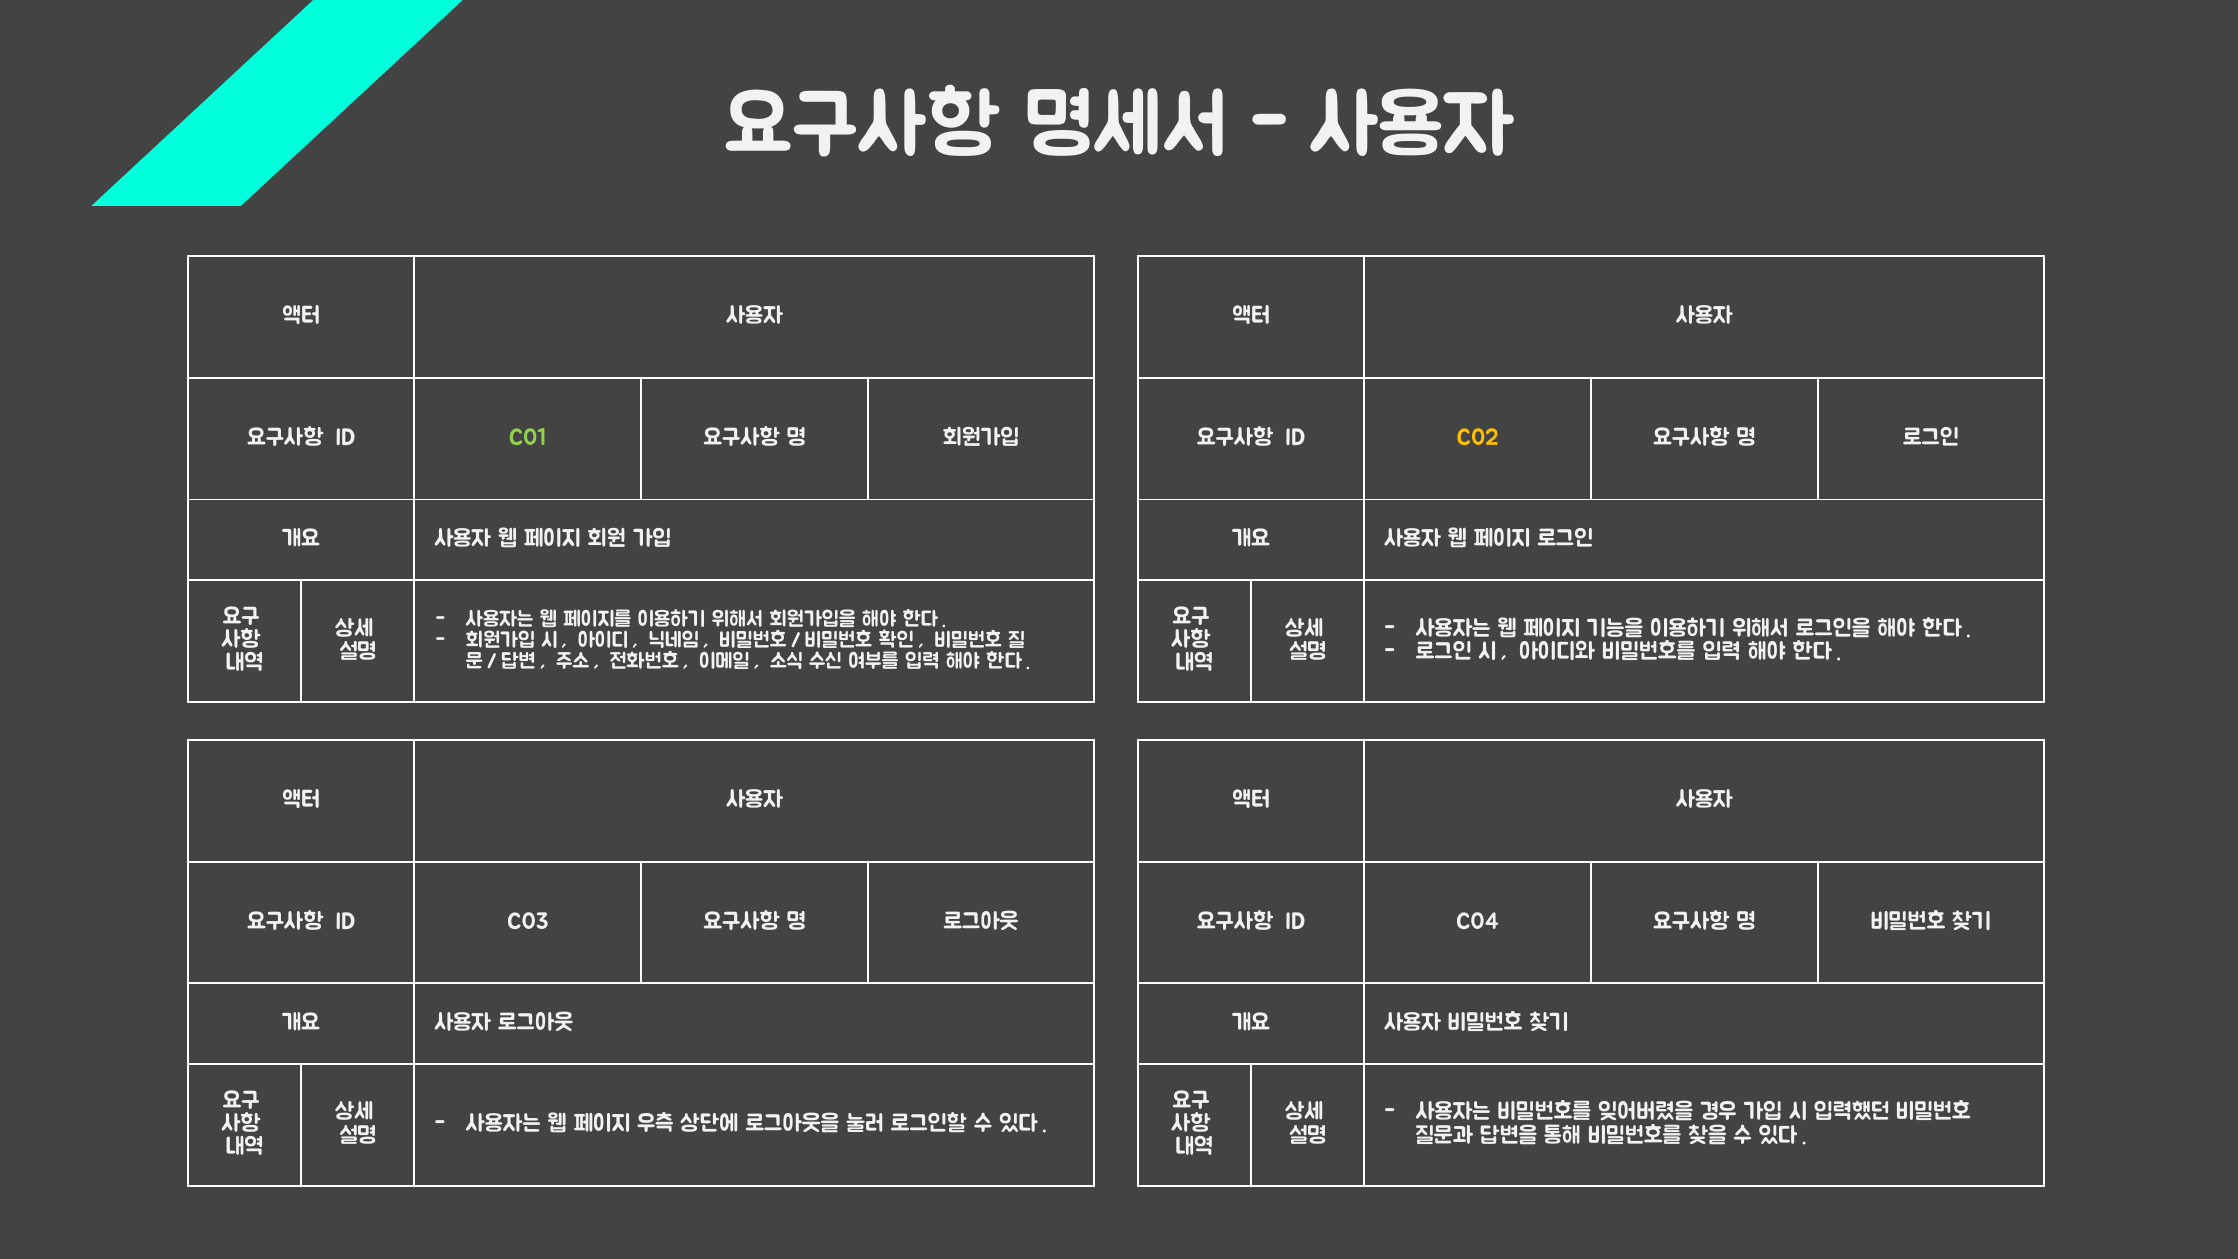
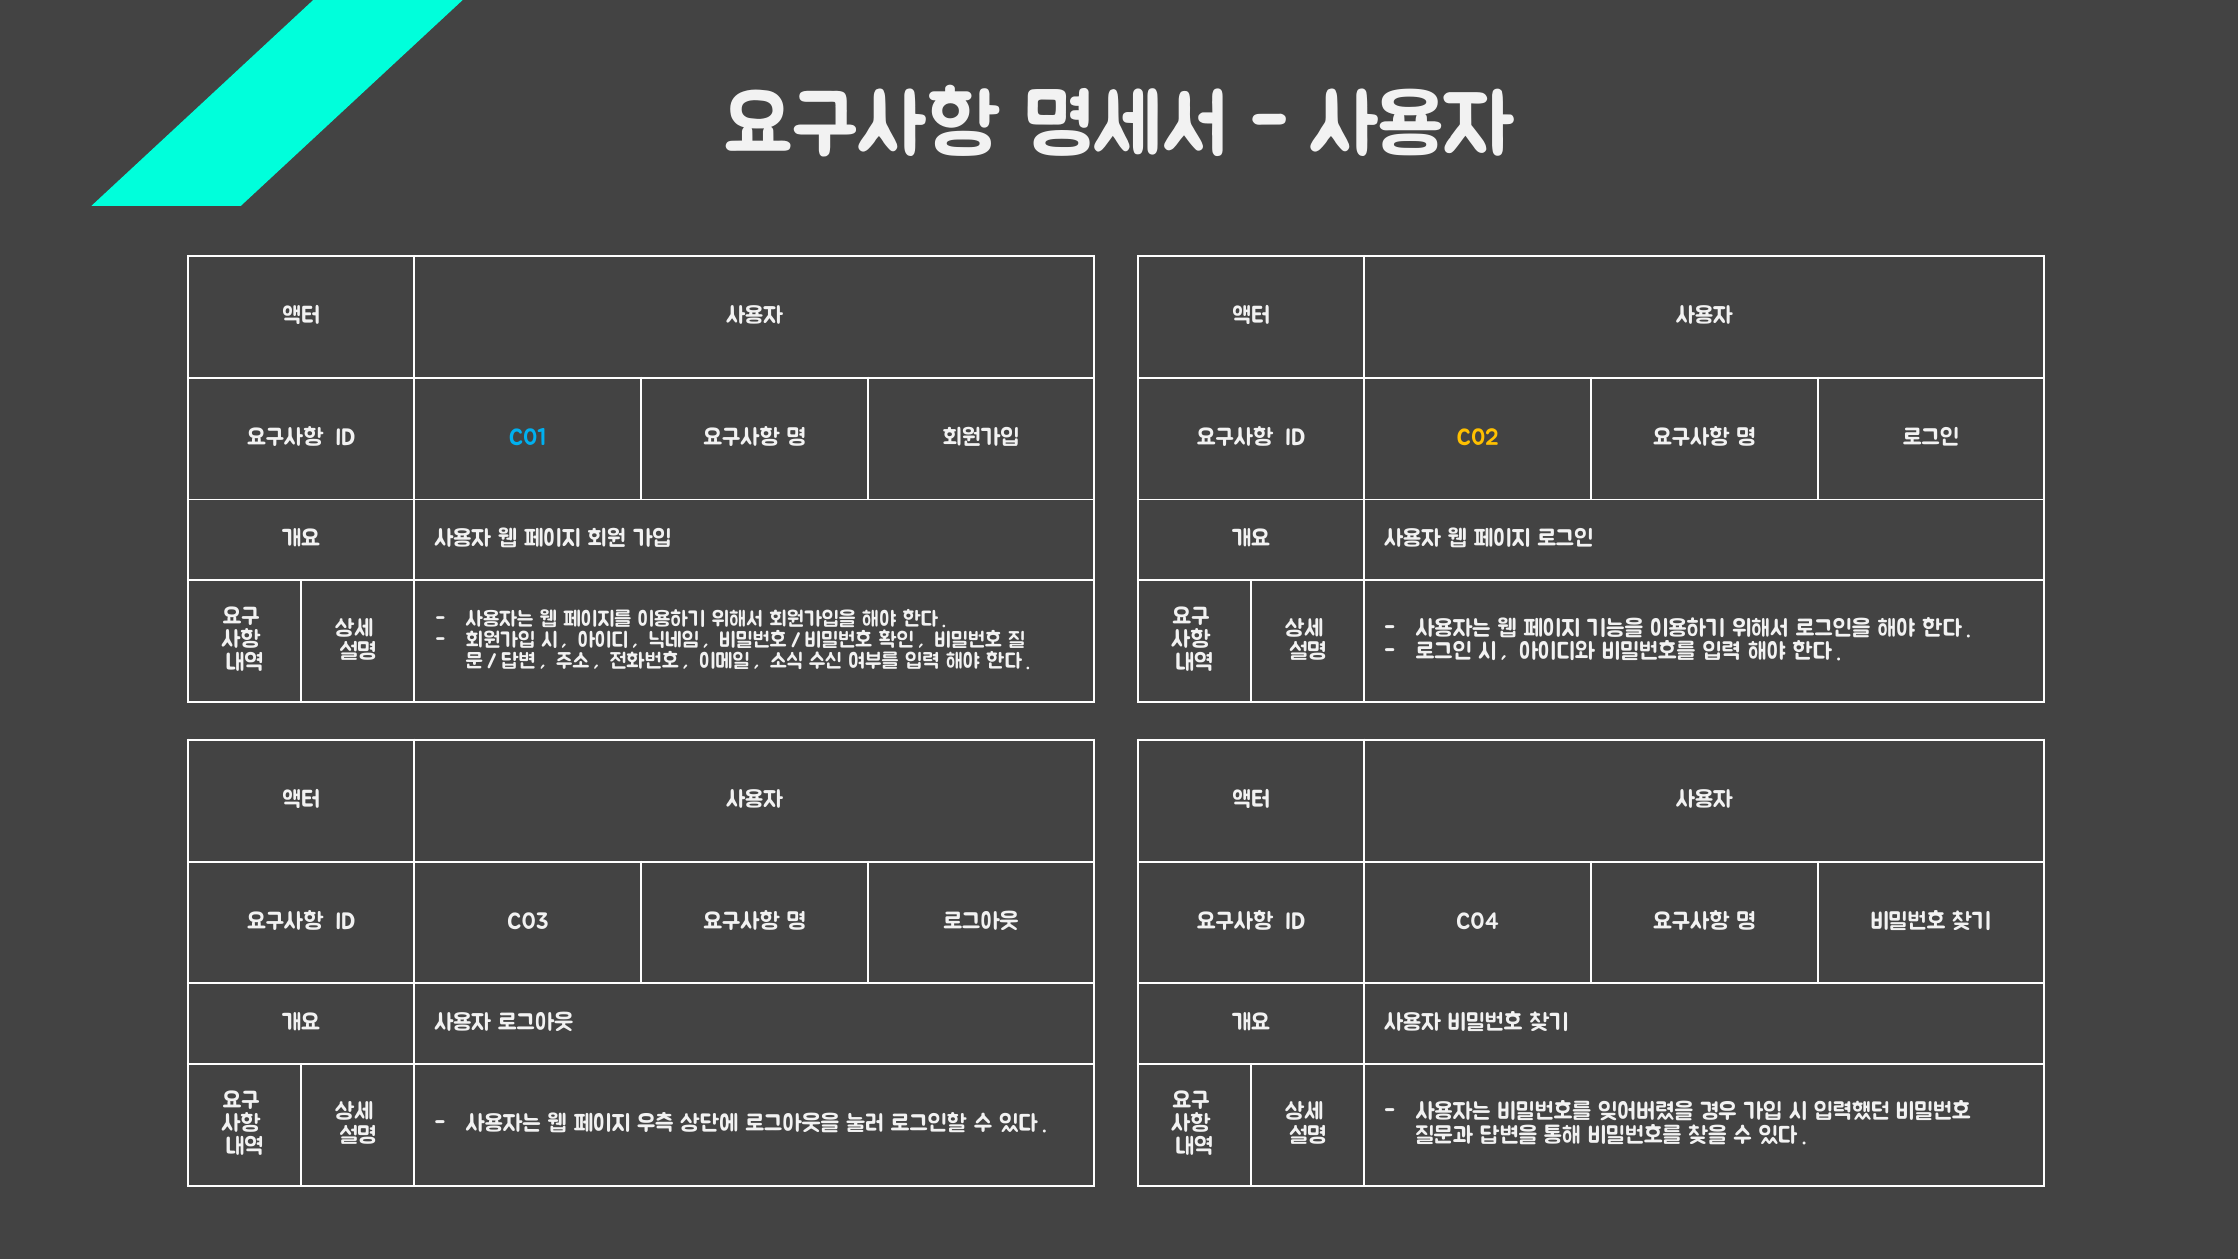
C01 colour: light green -> light blue
